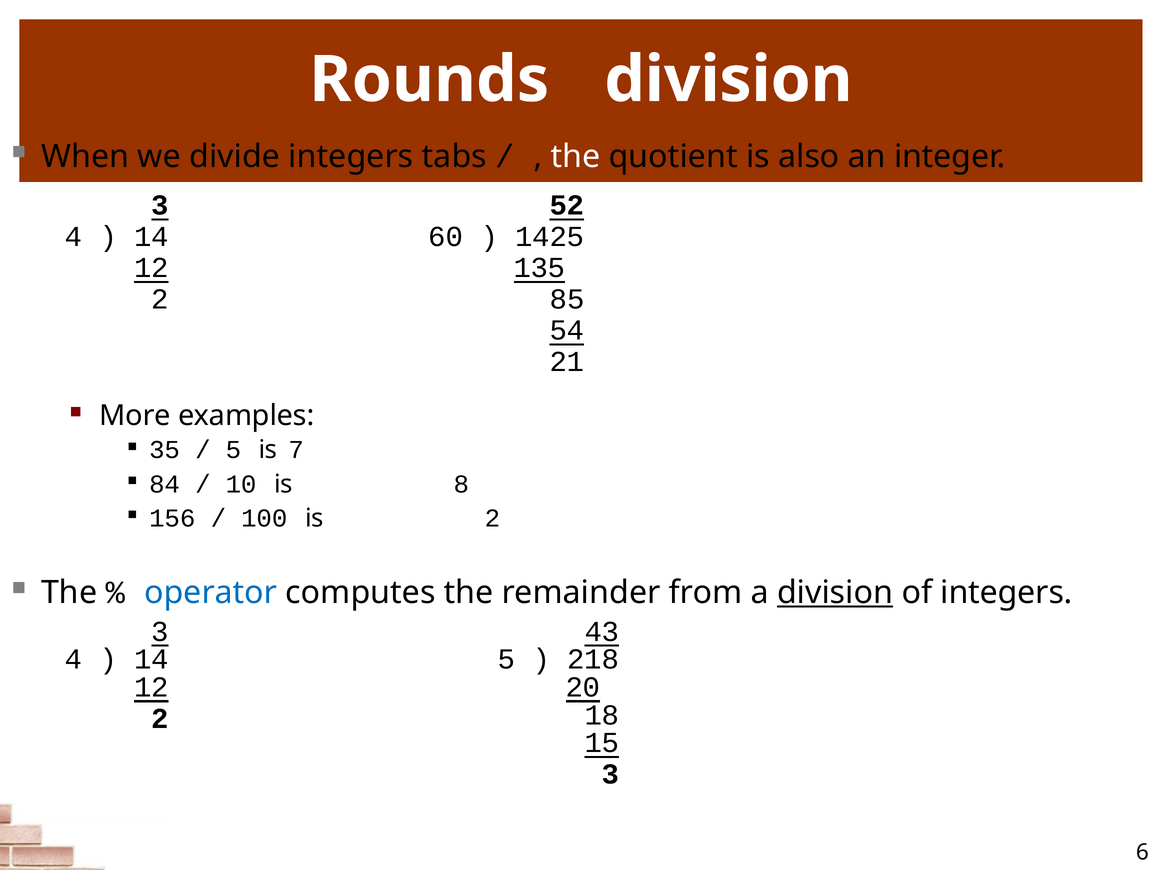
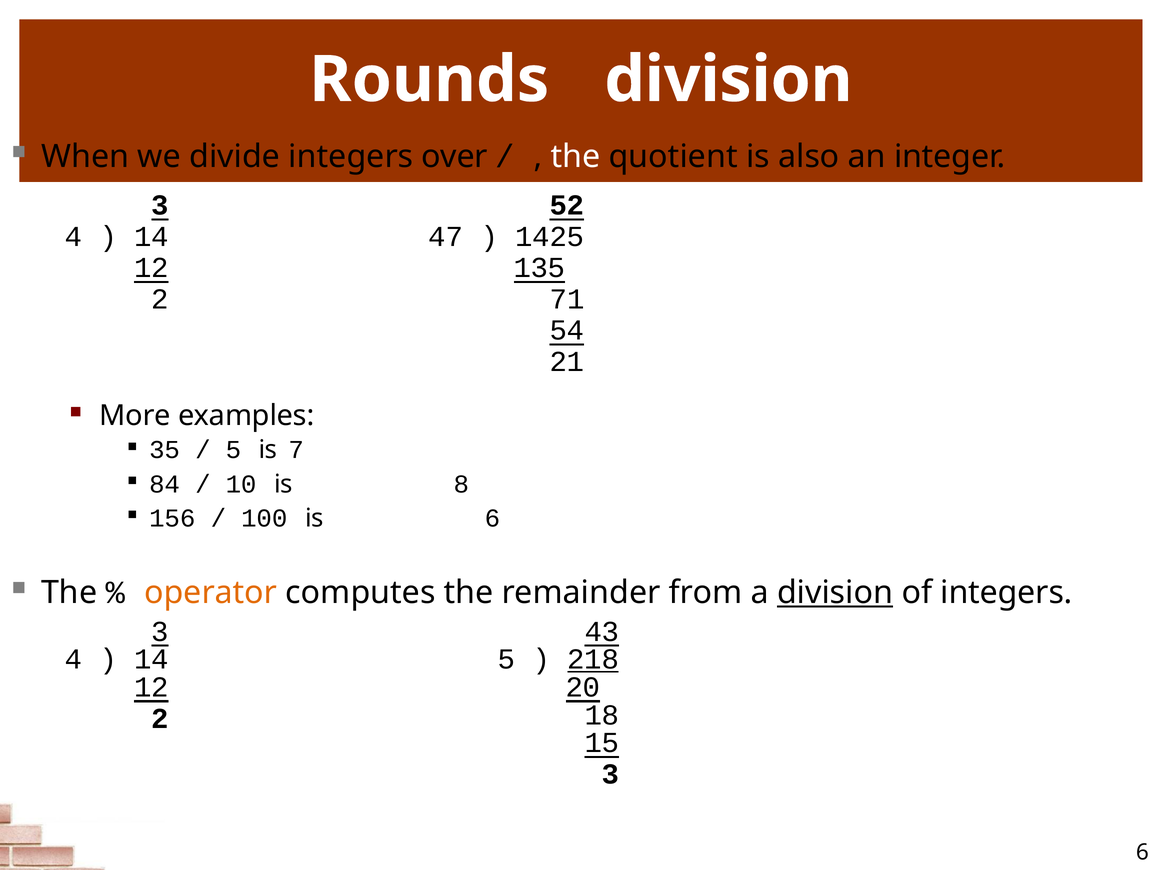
tabs: tabs -> over
60: 60 -> 47
85: 85 -> 71
is 2: 2 -> 6
operator colour: blue -> orange
218 underline: none -> present
